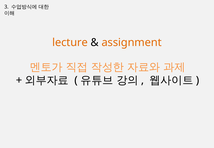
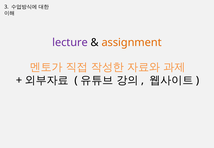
lecture colour: orange -> purple
